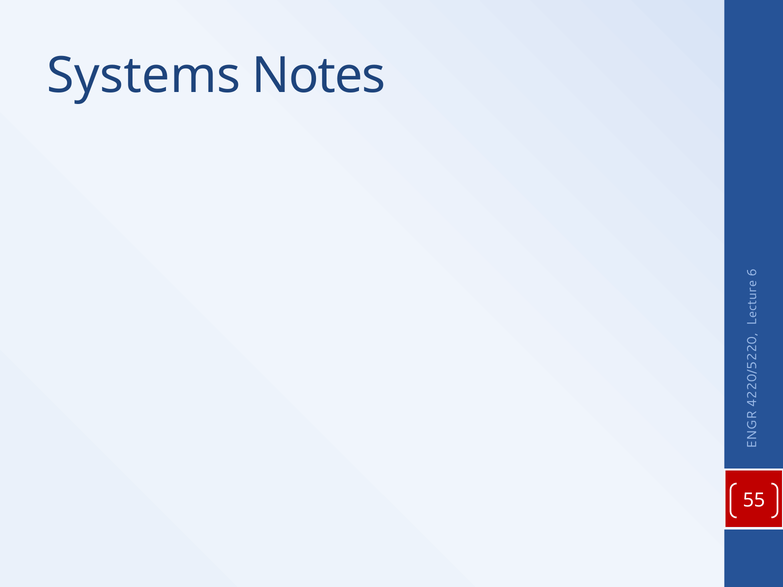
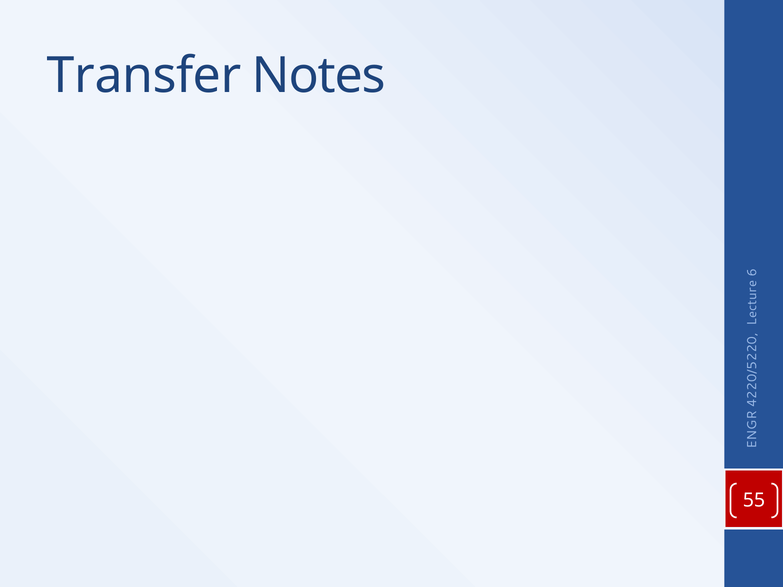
Systems: Systems -> Transfer
